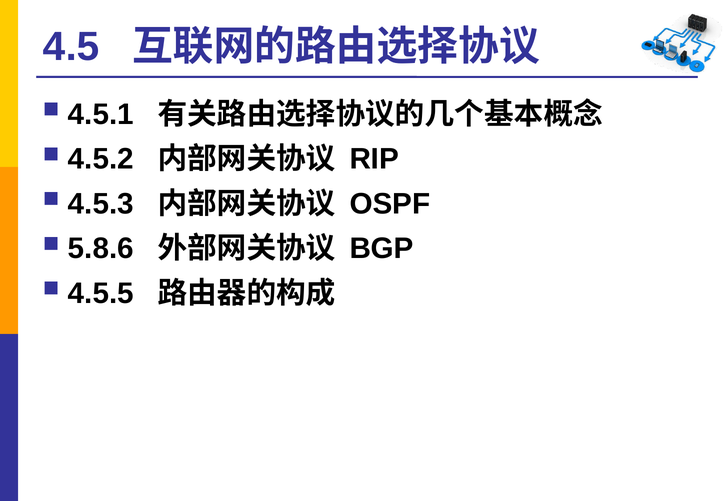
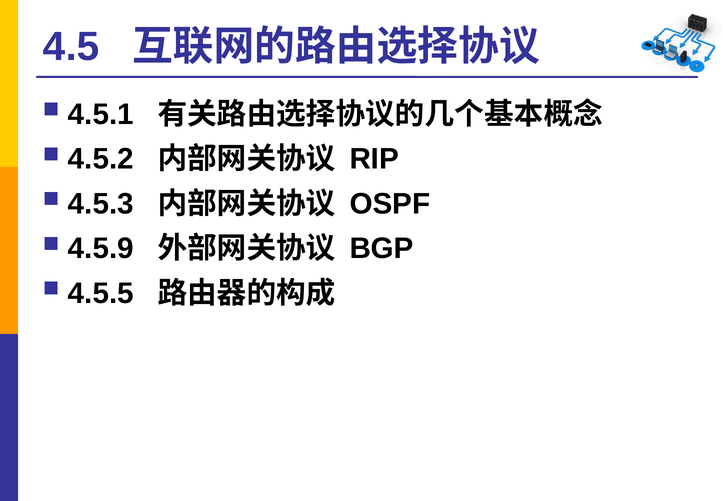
5.8.6: 5.8.6 -> 4.5.9
